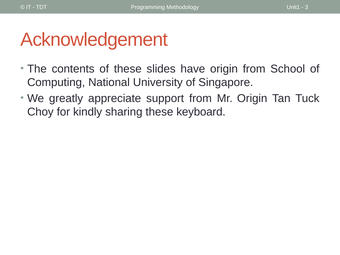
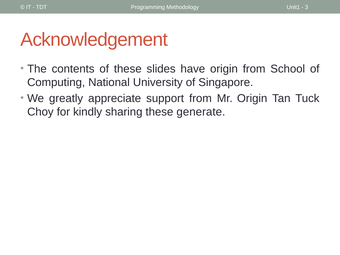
keyboard: keyboard -> generate
